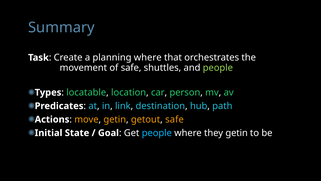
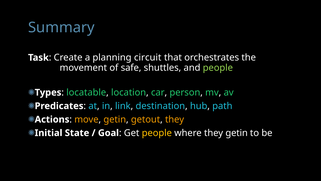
planning where: where -> circuit
getout safe: safe -> they
people at (157, 133) colour: light blue -> yellow
